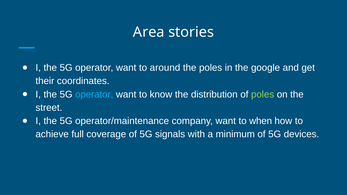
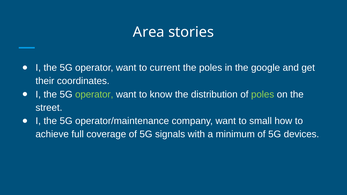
around: around -> current
operator at (94, 94) colour: light blue -> light green
when: when -> small
